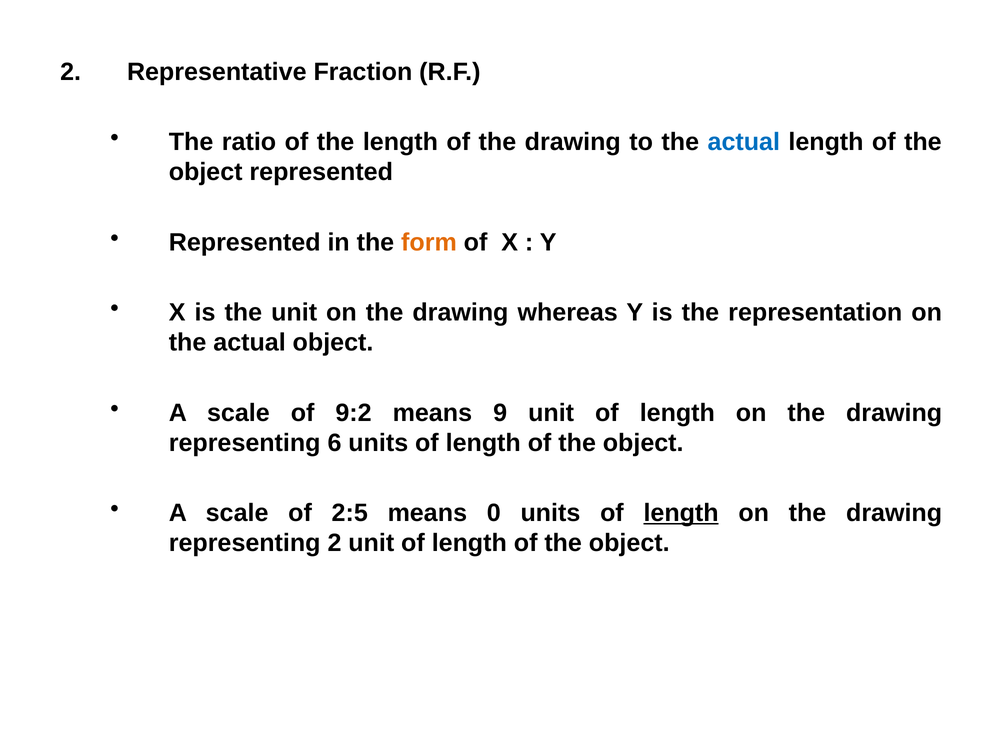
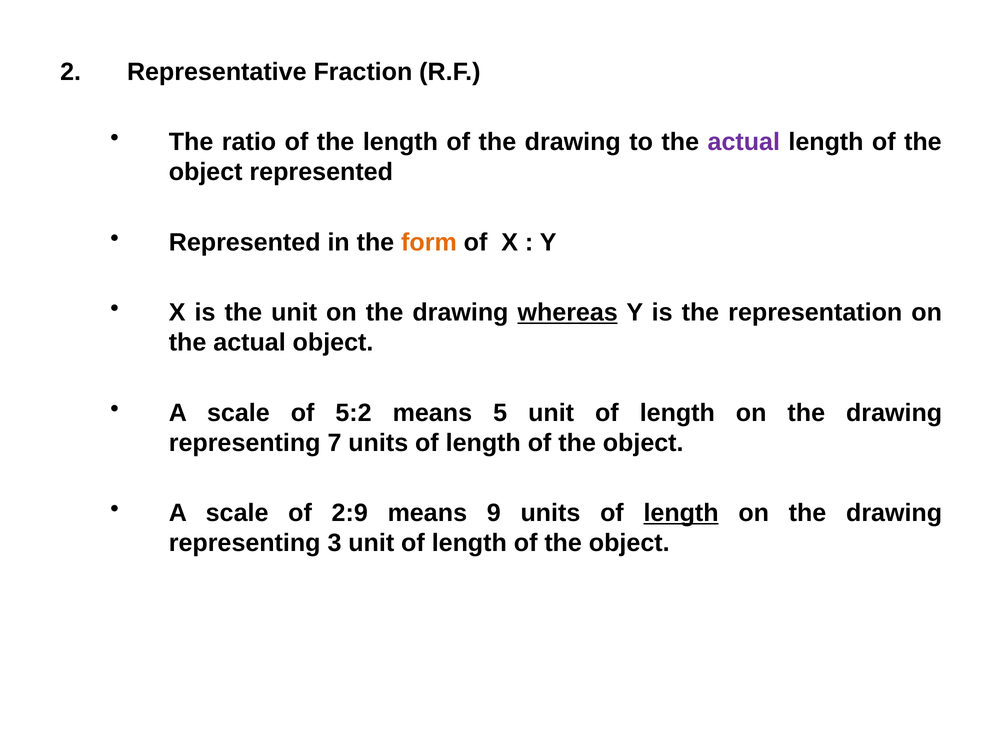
actual at (744, 142) colour: blue -> purple
whereas underline: none -> present
9:2: 9:2 -> 5:2
9: 9 -> 5
6: 6 -> 7
2:5: 2:5 -> 2:9
0: 0 -> 9
representing 2: 2 -> 3
